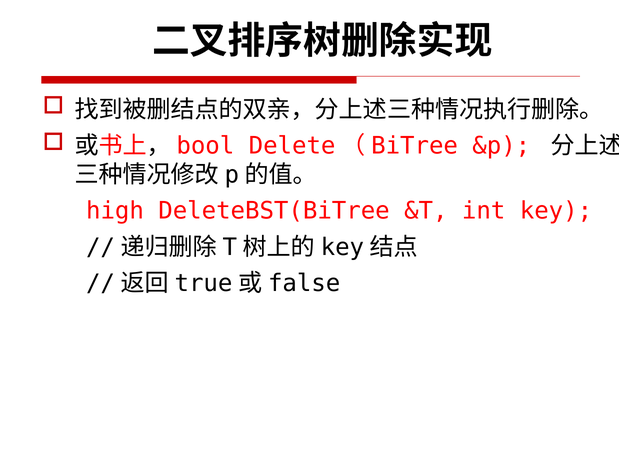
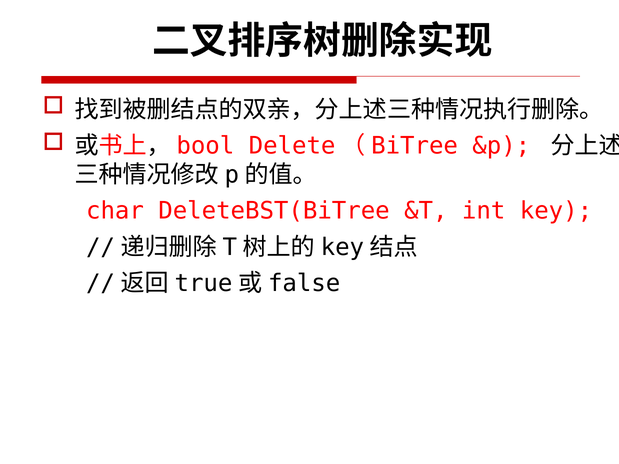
high: high -> char
